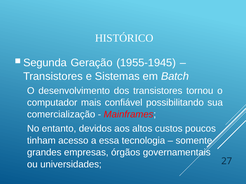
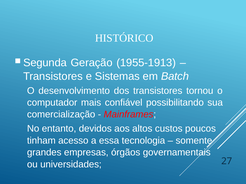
1955-1945: 1955-1945 -> 1955-1913
